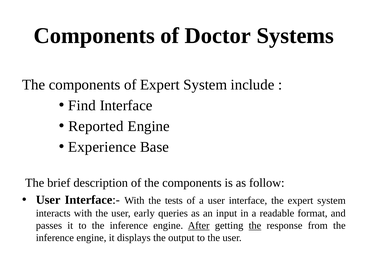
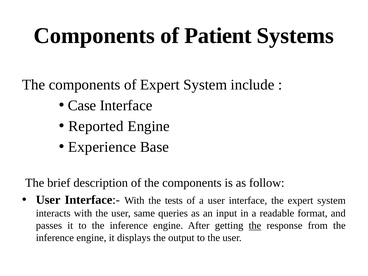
Doctor: Doctor -> Patient
Find: Find -> Case
early: early -> same
After underline: present -> none
